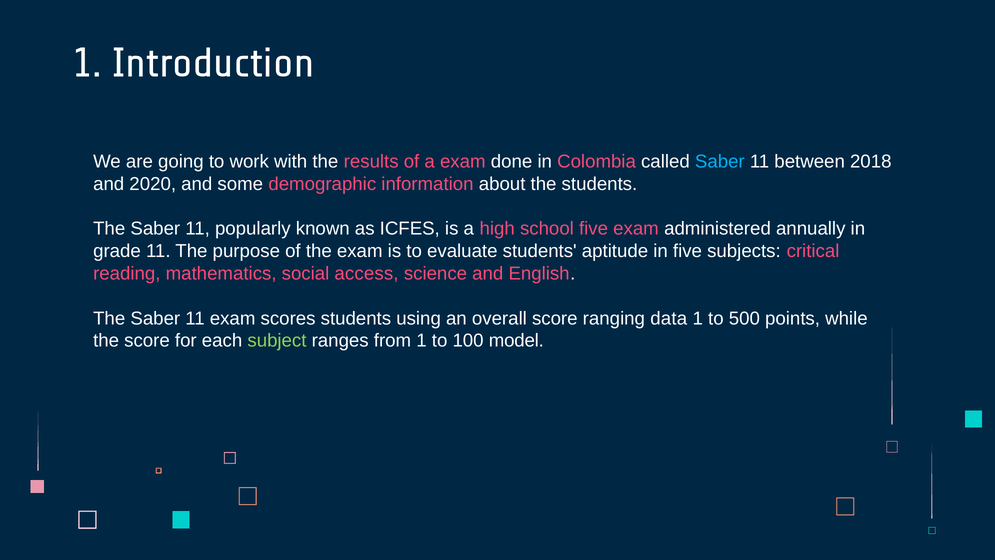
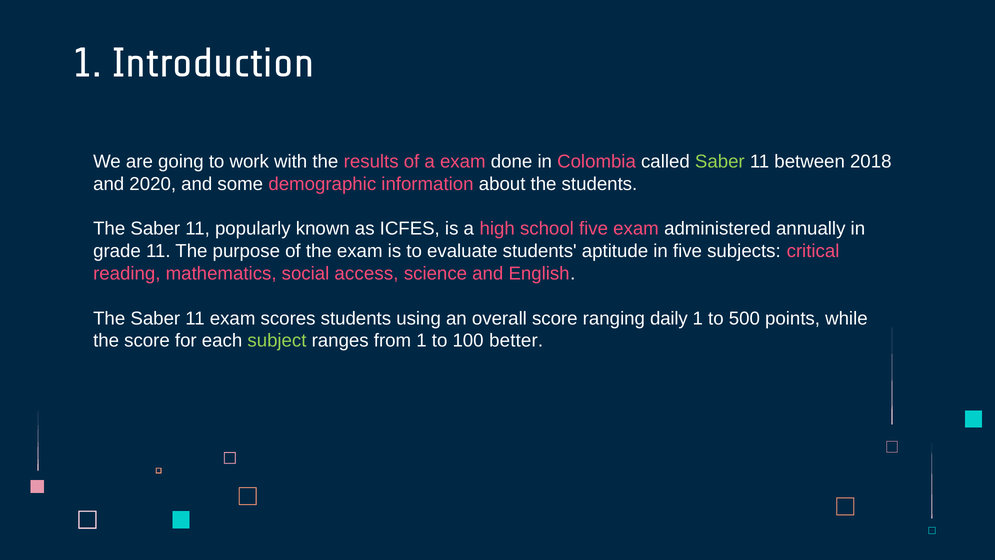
Saber at (720, 161) colour: light blue -> light green
data: data -> daily
model: model -> better
